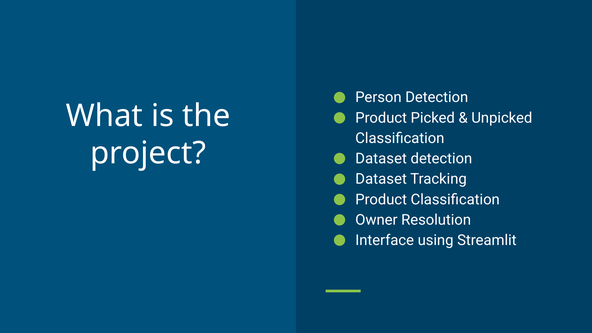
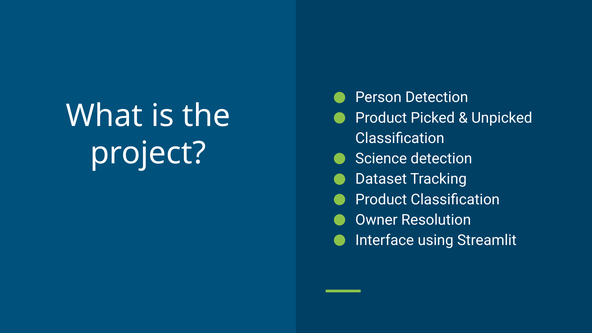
Dataset at (381, 159): Dataset -> Science
